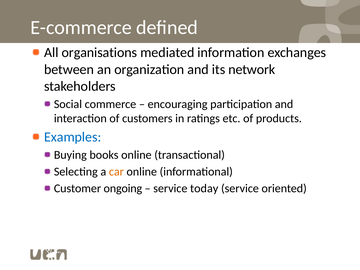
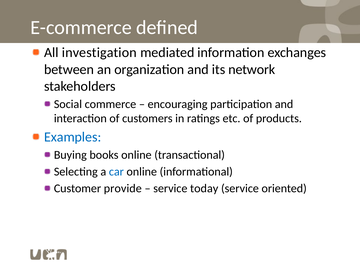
organisations: organisations -> investigation
car colour: orange -> blue
ongoing: ongoing -> provide
